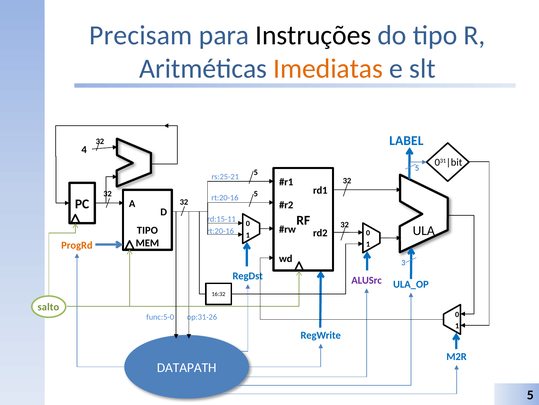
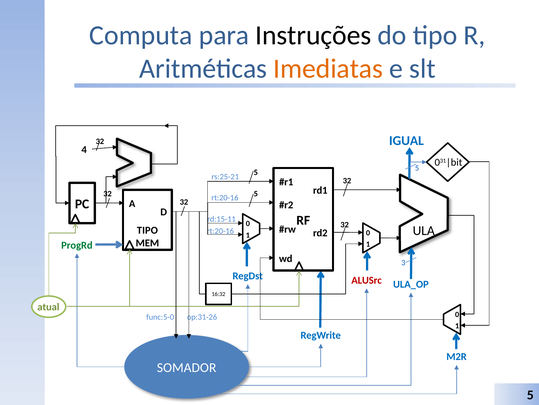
Precisam: Precisam -> Computa
LABEL: LABEL -> IGUAL
ProgRd colour: orange -> green
ALUSrc colour: purple -> red
salto: salto -> atual
DATAPATH: DATAPATH -> SOMADOR
